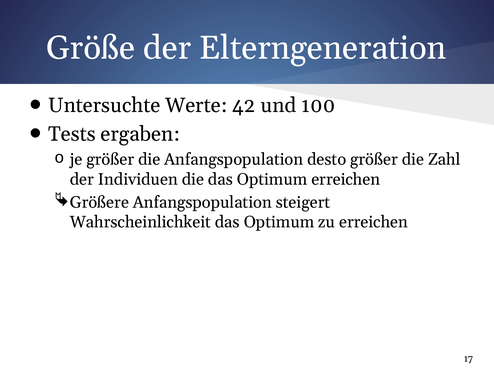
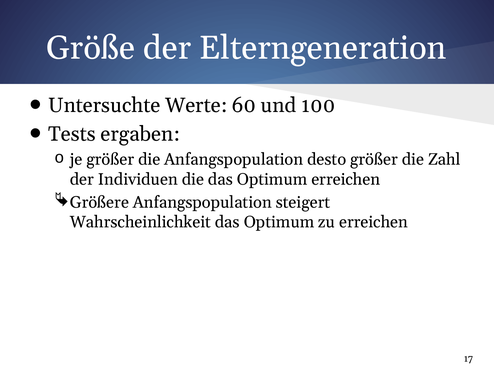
42: 42 -> 60
